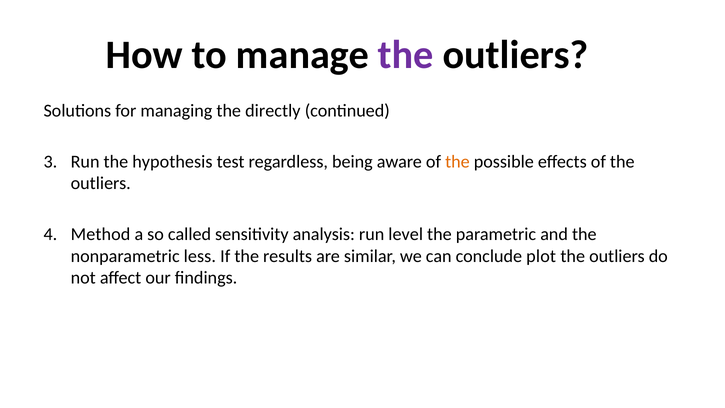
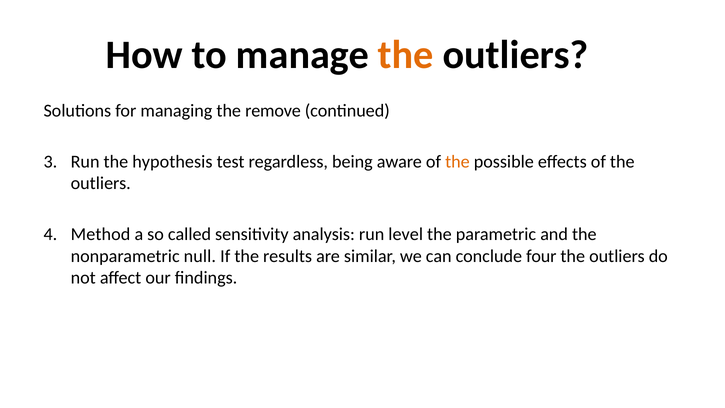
the at (406, 55) colour: purple -> orange
directly: directly -> remove
less: less -> null
plot: plot -> four
